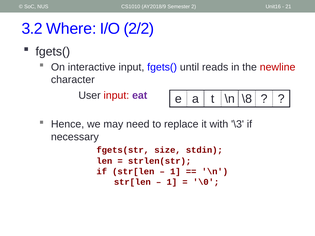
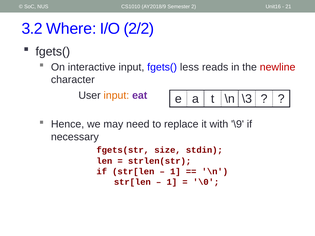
until: until -> less
input at (116, 96) colour: red -> orange
\8: \8 -> \3
\3: \3 -> \9
